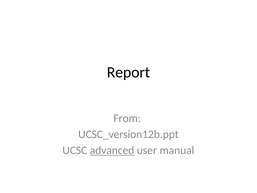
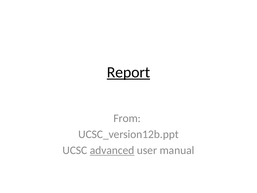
Report underline: none -> present
